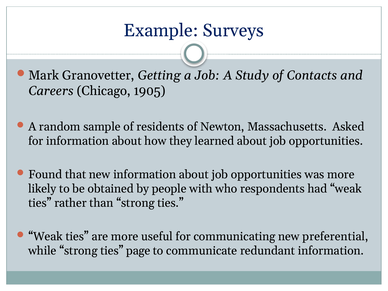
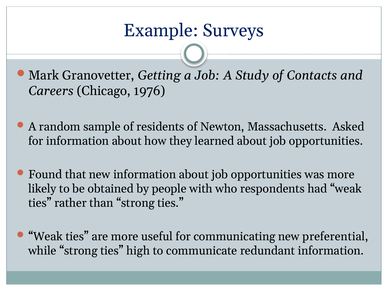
1905: 1905 -> 1976
page: page -> high
